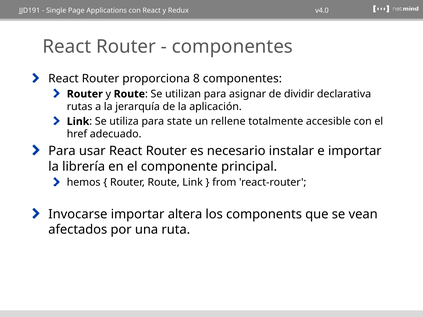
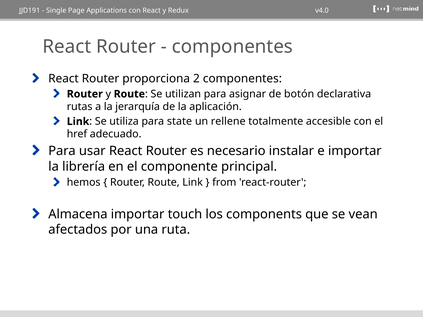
8: 8 -> 2
dividir: dividir -> botón
Invocarse: Invocarse -> Almacena
altera: altera -> touch
